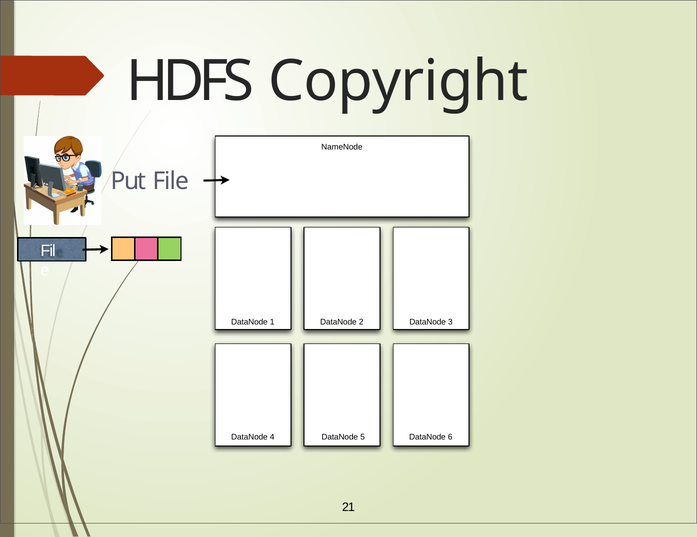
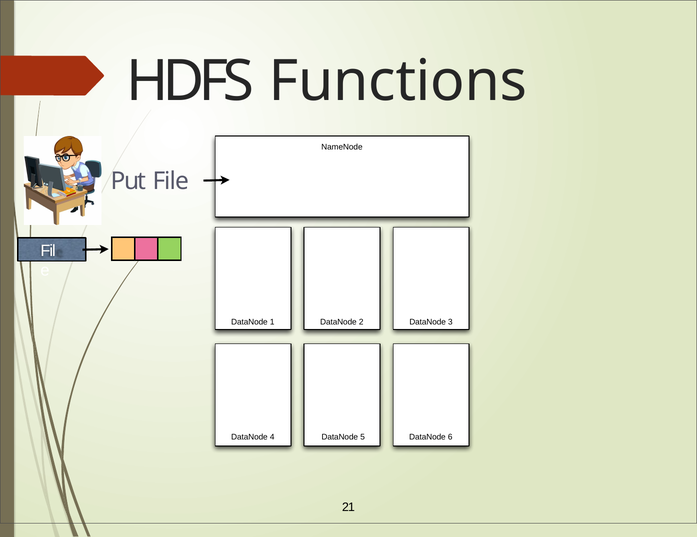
Copyright: Copyright -> Functions
